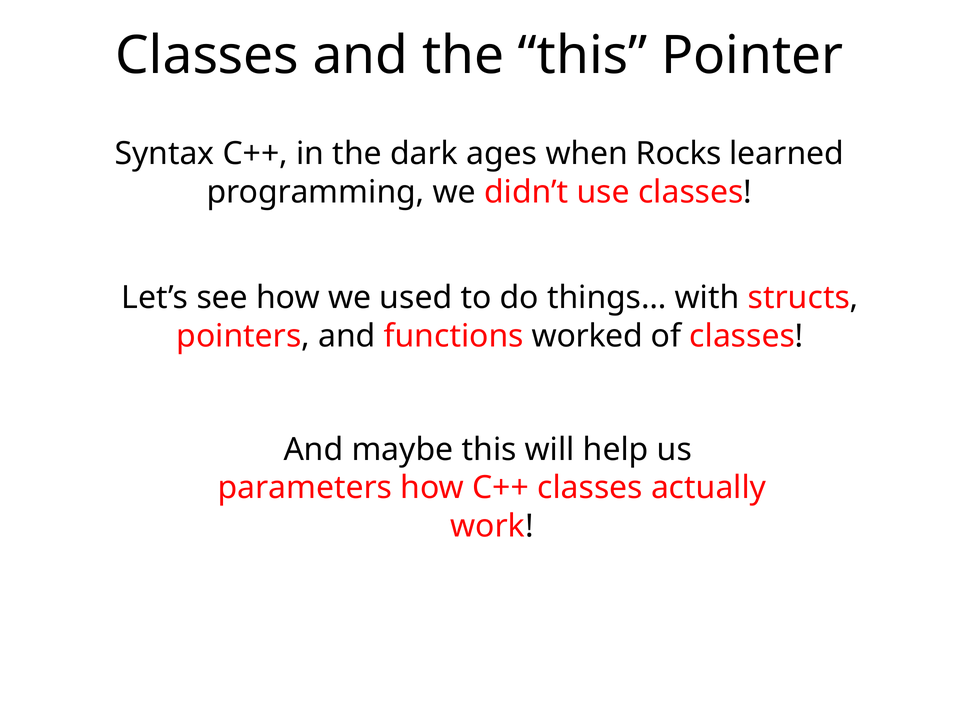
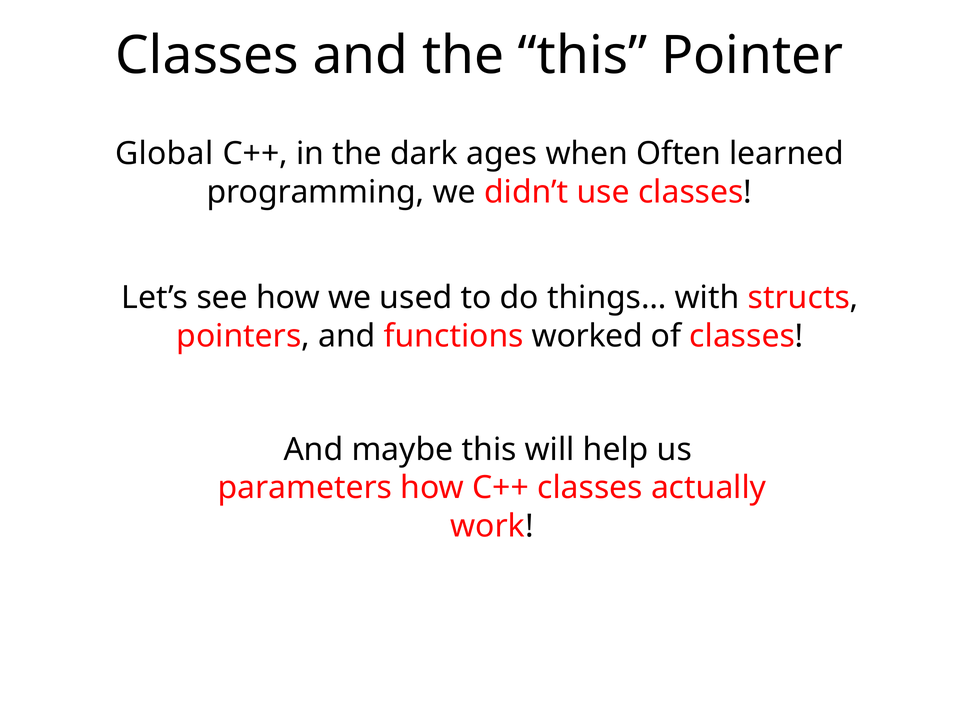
Syntax: Syntax -> Global
Rocks: Rocks -> Often
